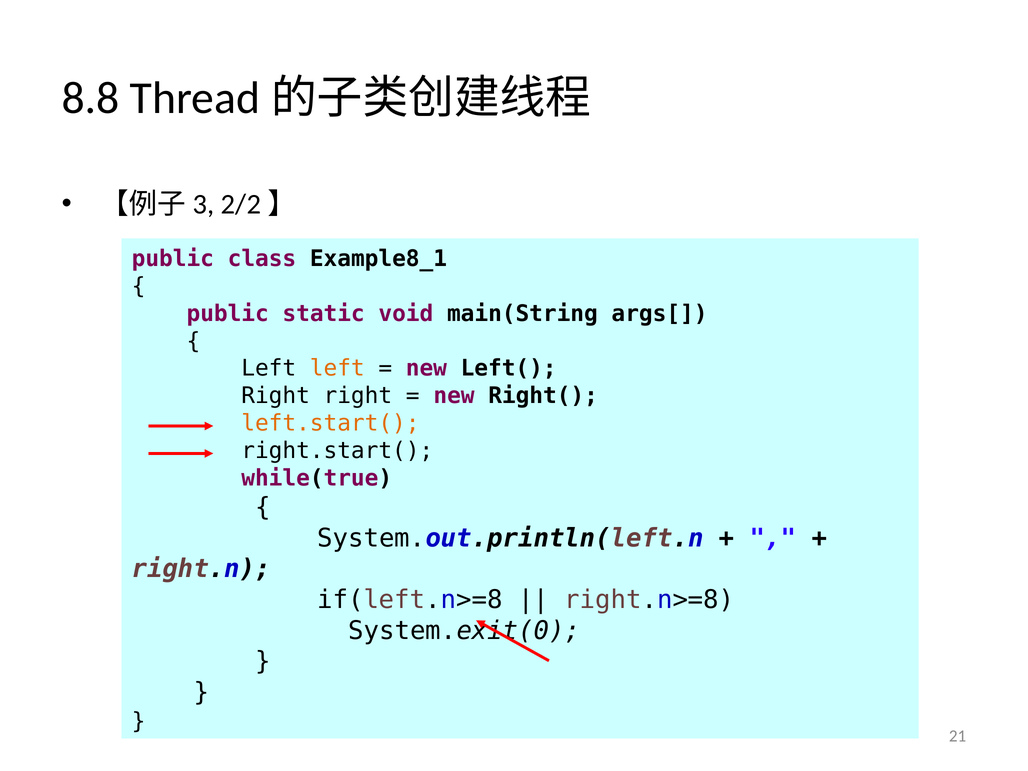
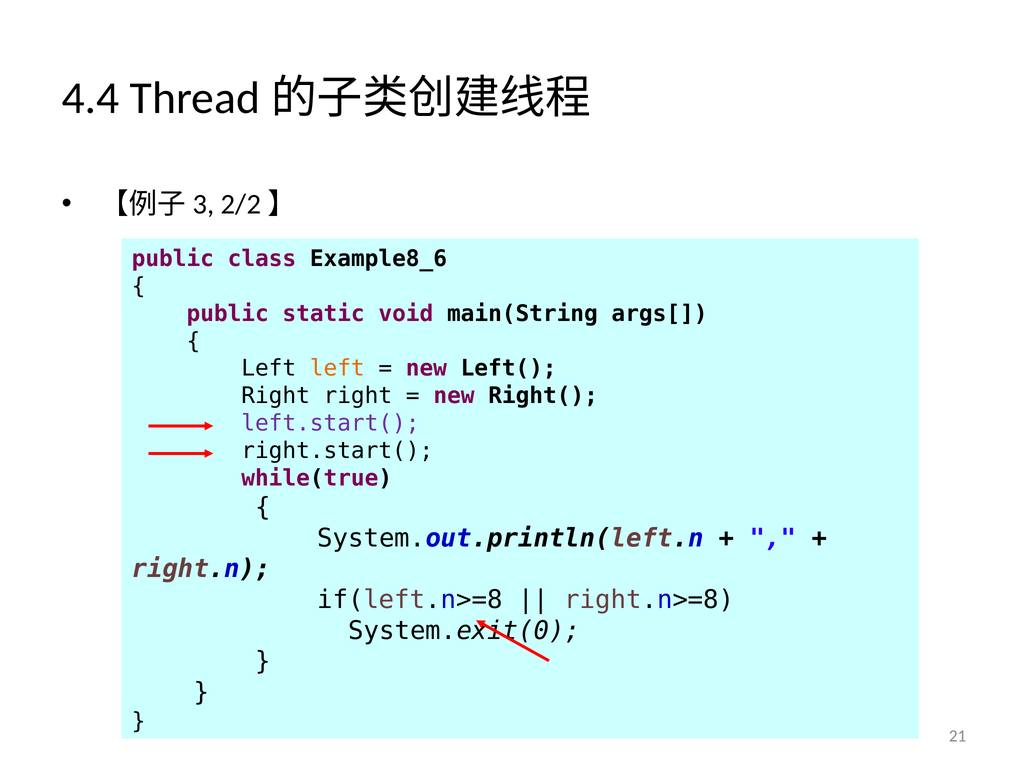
8.8: 8.8 -> 4.4
Example8_1: Example8_1 -> Example8_6
left.start( colour: orange -> purple
